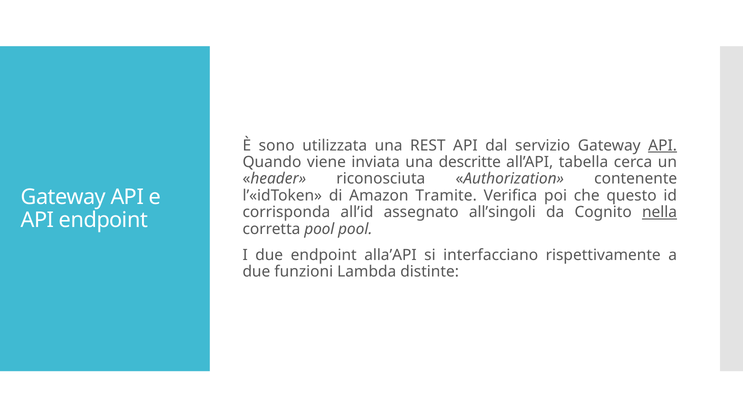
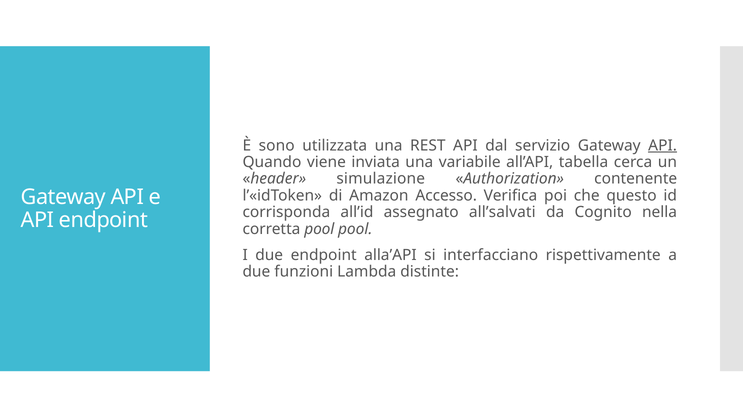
descritte: descritte -> variabile
riconosciuta: riconosciuta -> simulazione
Tramite: Tramite -> Accesso
all’singoli: all’singoli -> all’salvati
nella underline: present -> none
